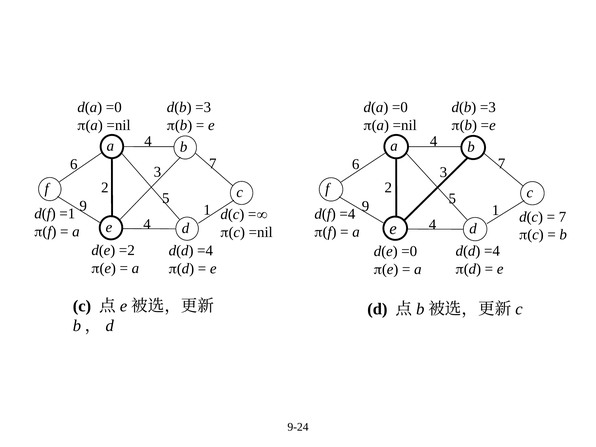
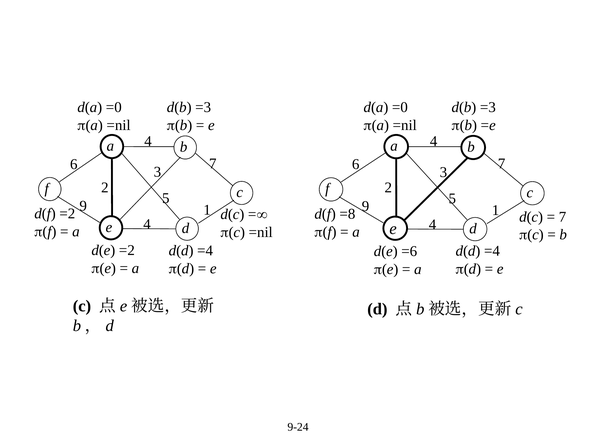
d(f =1: =1 -> =2
d(f =4: =4 -> =8
d(e =0: =0 -> =6
